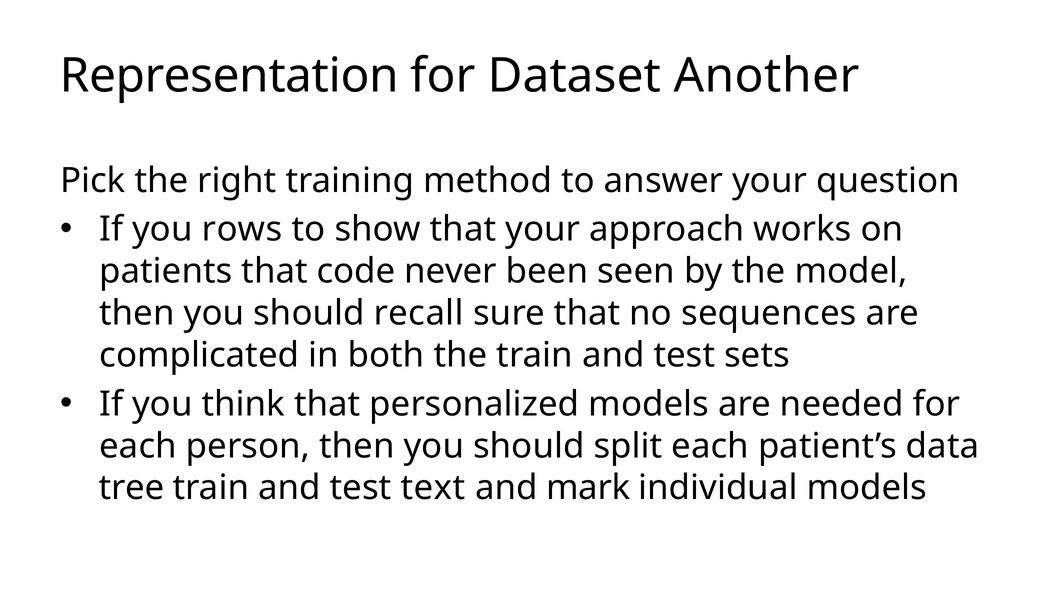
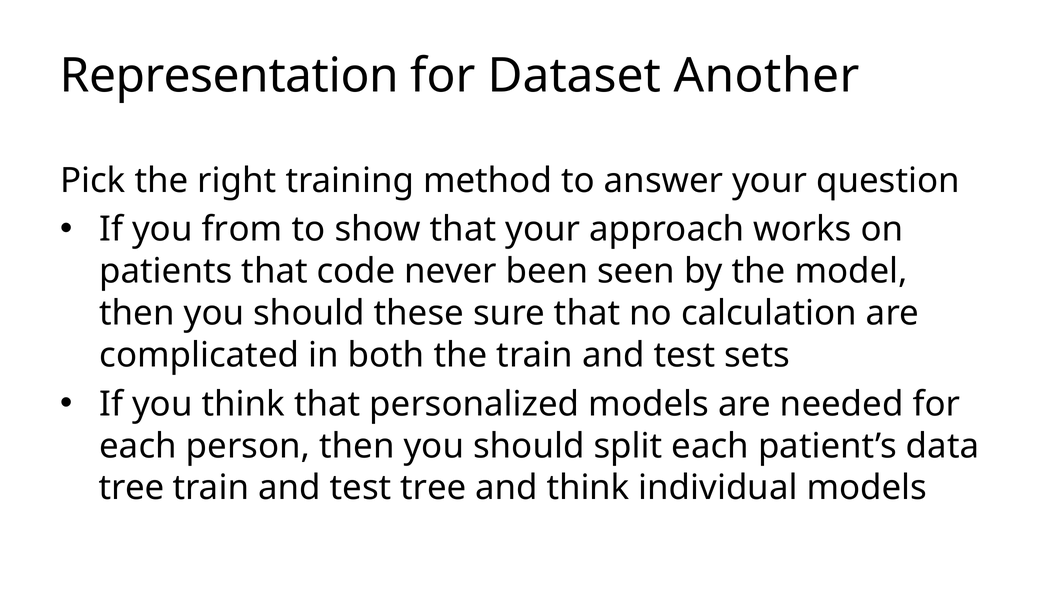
rows: rows -> from
recall: recall -> these
sequences: sequences -> calculation
test text: text -> tree
and mark: mark -> think
